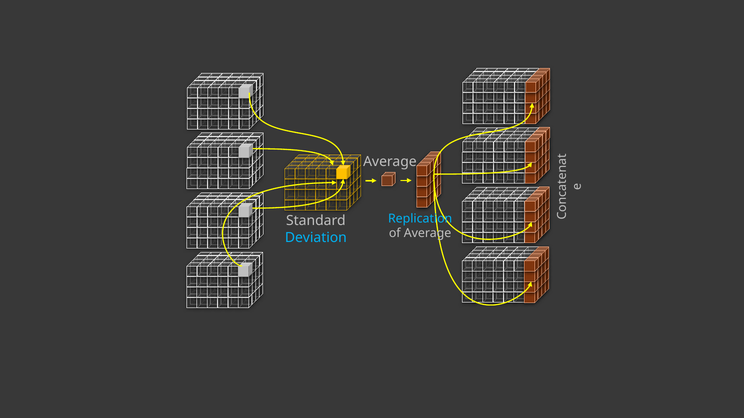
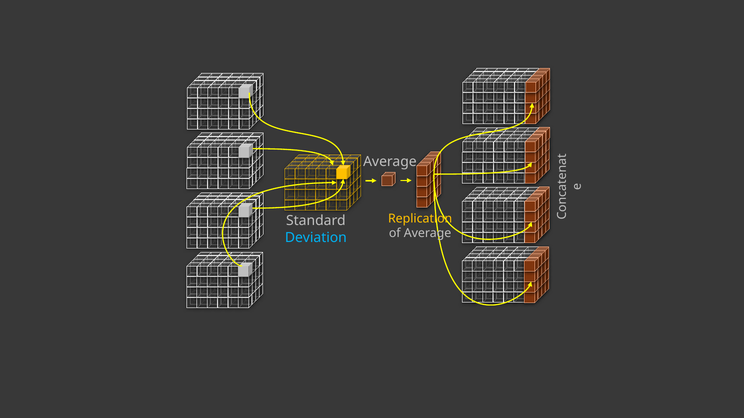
Replication colour: light blue -> yellow
